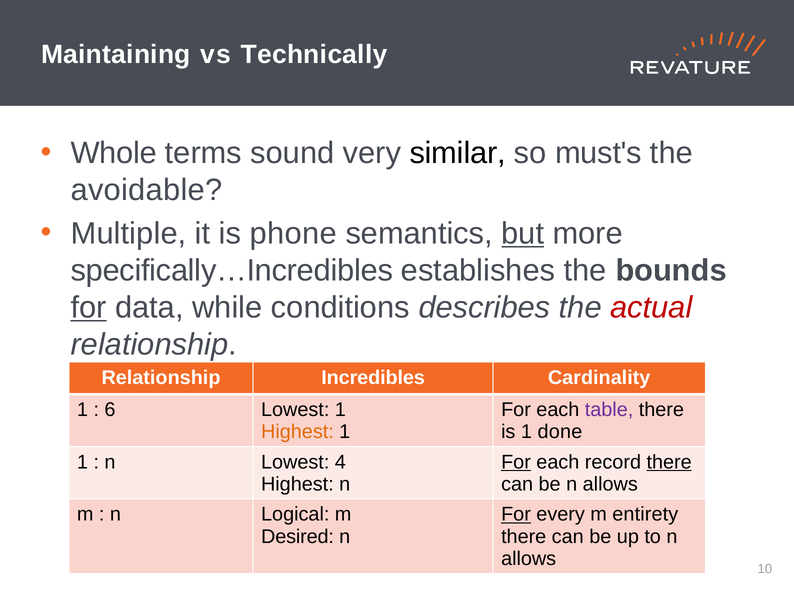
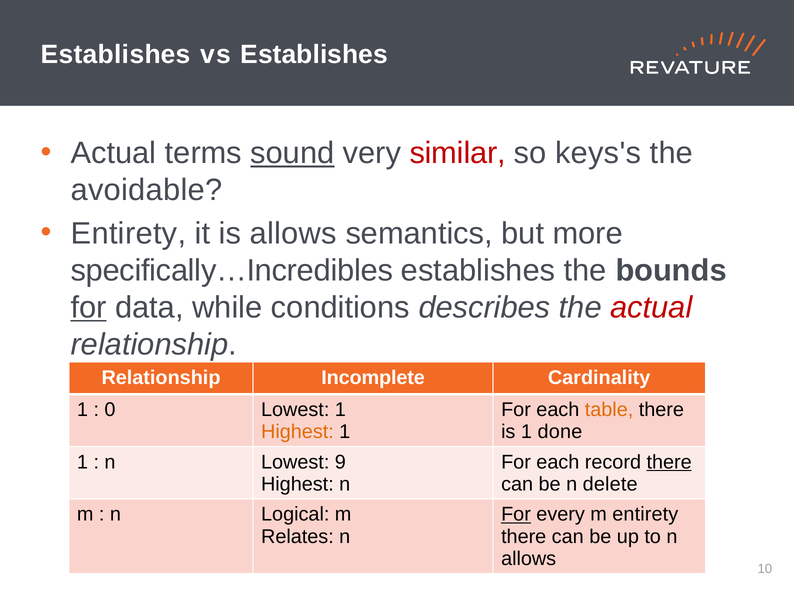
Maintaining at (116, 55): Maintaining -> Establishes
vs Technically: Technically -> Establishes
Whole at (114, 153): Whole -> Actual
sound underline: none -> present
similar colour: black -> red
must's: must's -> keys's
Multiple at (129, 234): Multiple -> Entirety
is phone: phone -> allows
but underline: present -> none
Incredibles: Incredibles -> Incomplete
6: 6 -> 0
table colour: purple -> orange
4: 4 -> 9
For at (516, 462) underline: present -> none
be n allows: allows -> delete
Desired: Desired -> Relates
